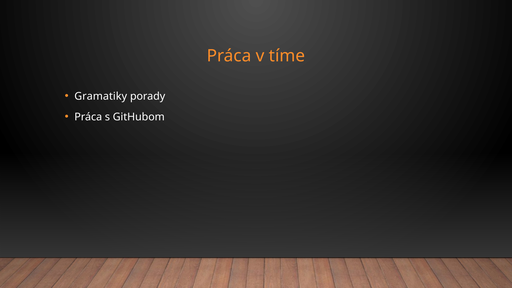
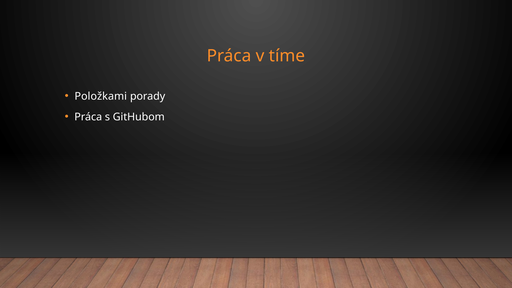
Gramatiky: Gramatiky -> Položkami
